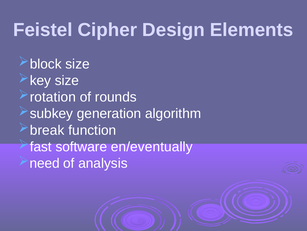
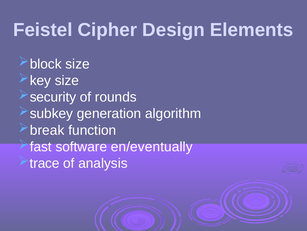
rotation: rotation -> security
need: need -> trace
